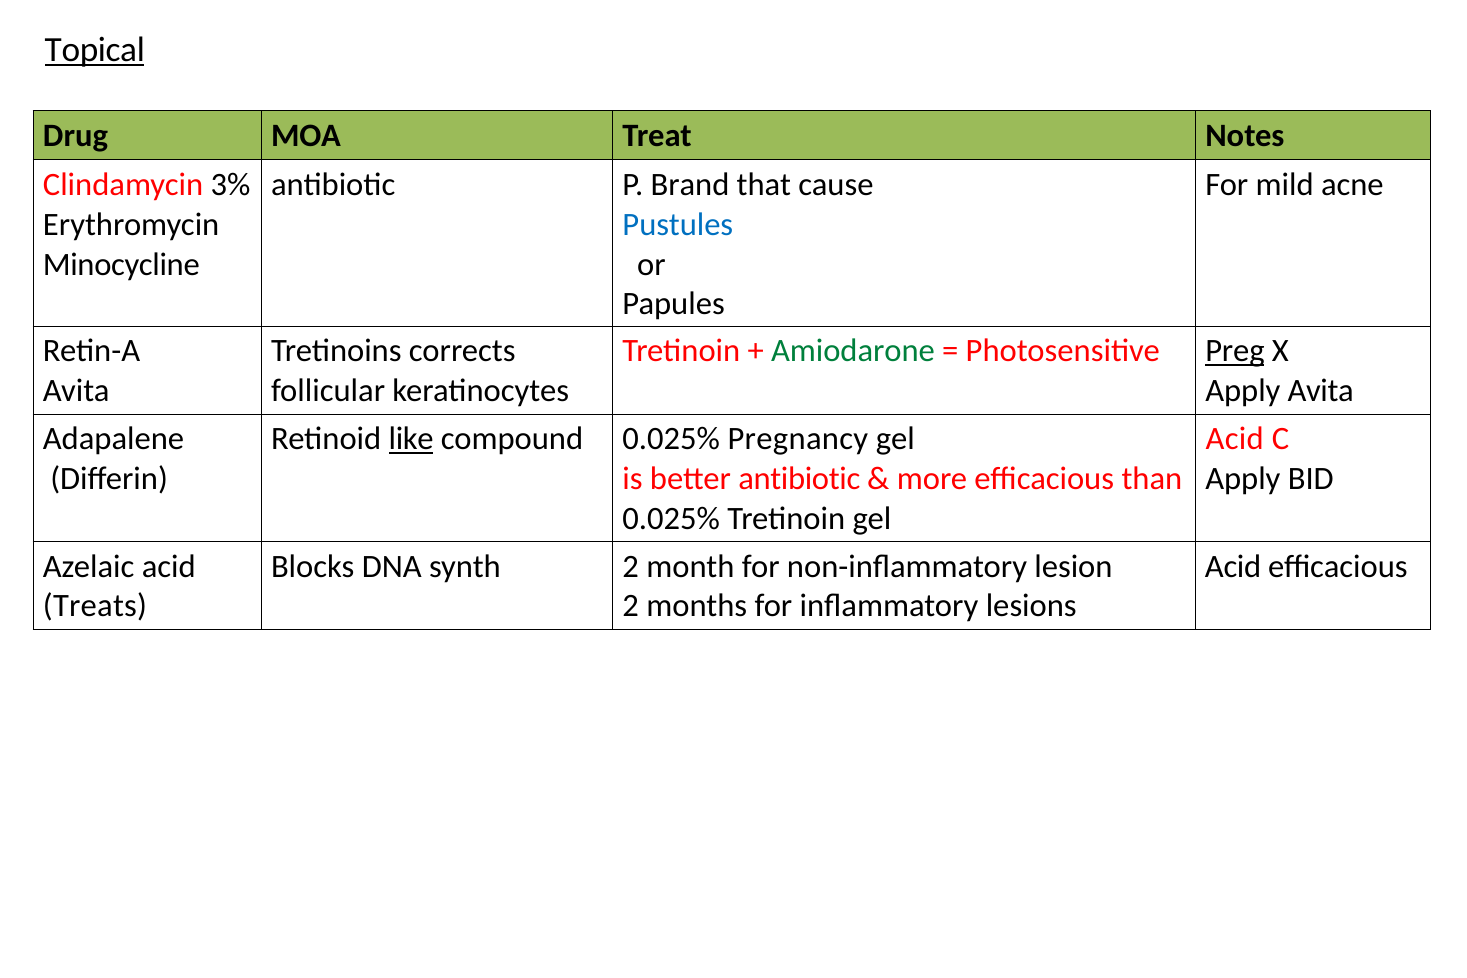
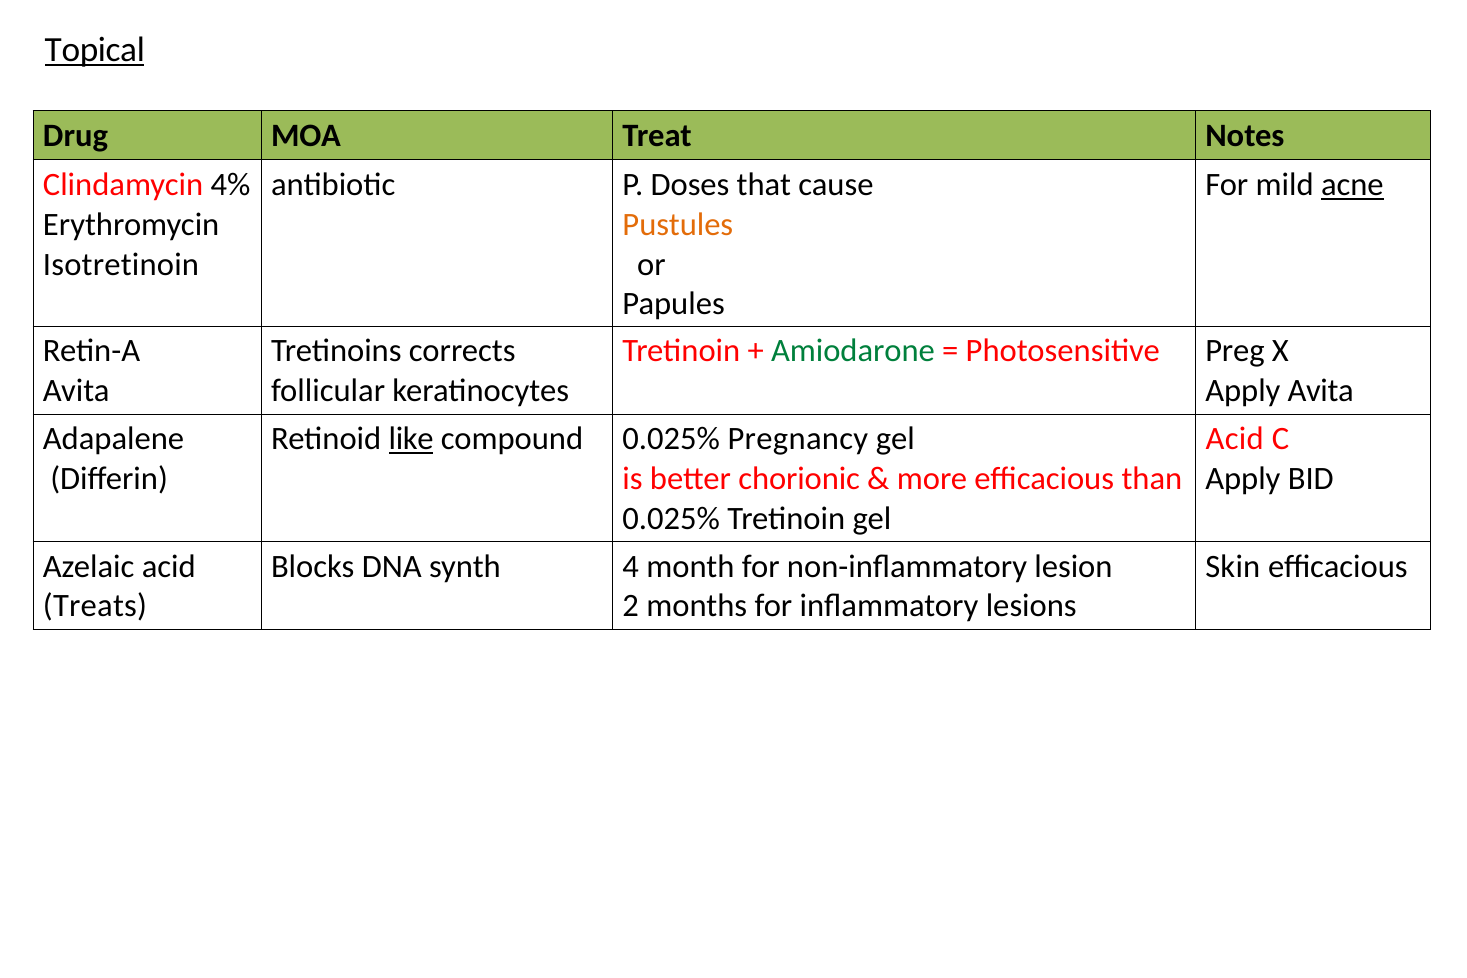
3%: 3% -> 4%
Brand: Brand -> Doses
acne underline: none -> present
Pustules colour: blue -> orange
Minocycline: Minocycline -> Isotretinoin
Preg underline: present -> none
better antibiotic: antibiotic -> chorionic
synth 2: 2 -> 4
Acid at (1233, 566): Acid -> Skin
